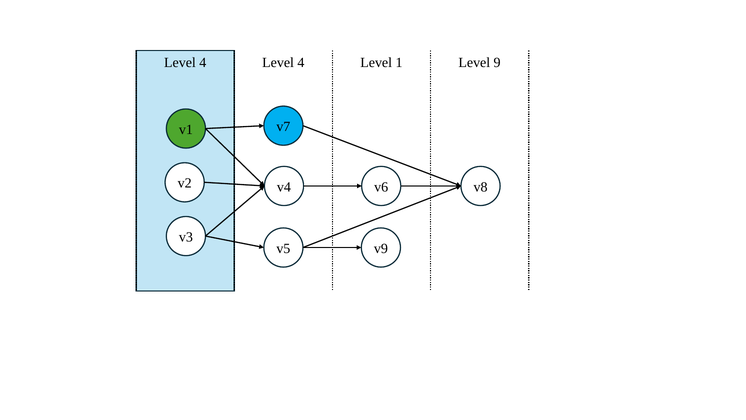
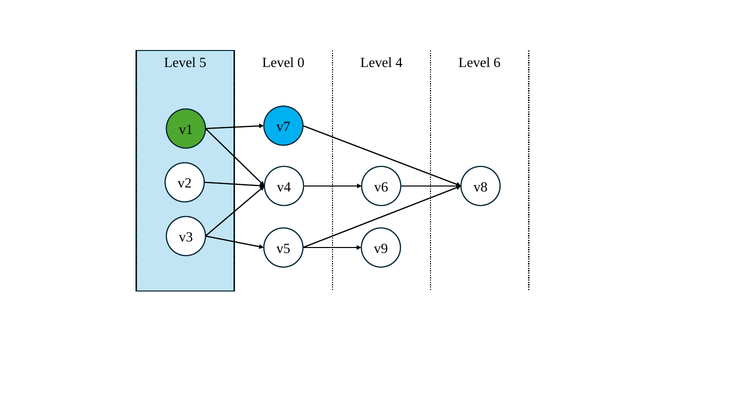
4 at (203, 63): 4 -> 5
4 at (301, 63): 4 -> 0
1: 1 -> 4
9: 9 -> 6
